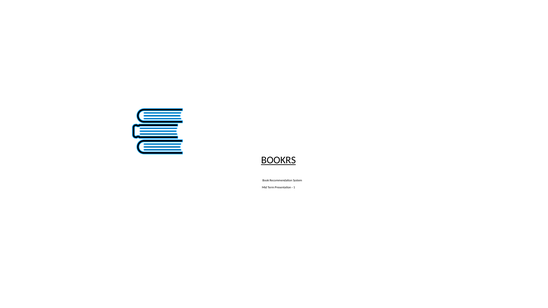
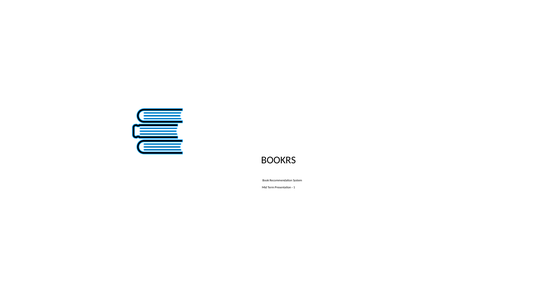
BOOKRS underline: present -> none
